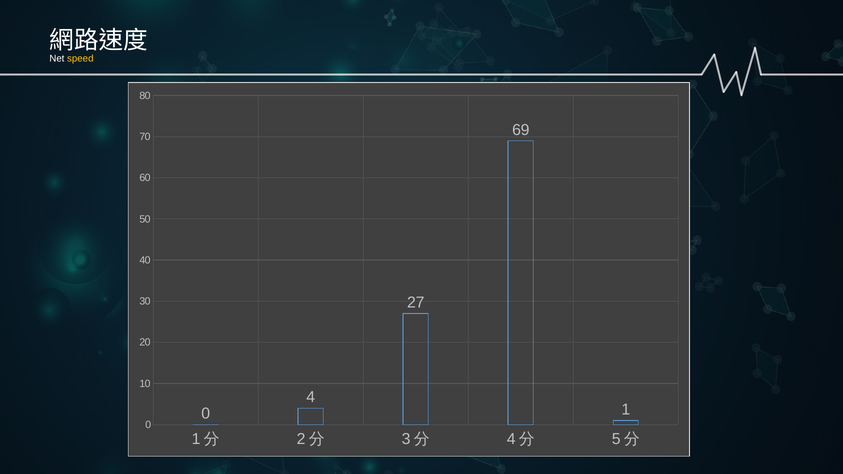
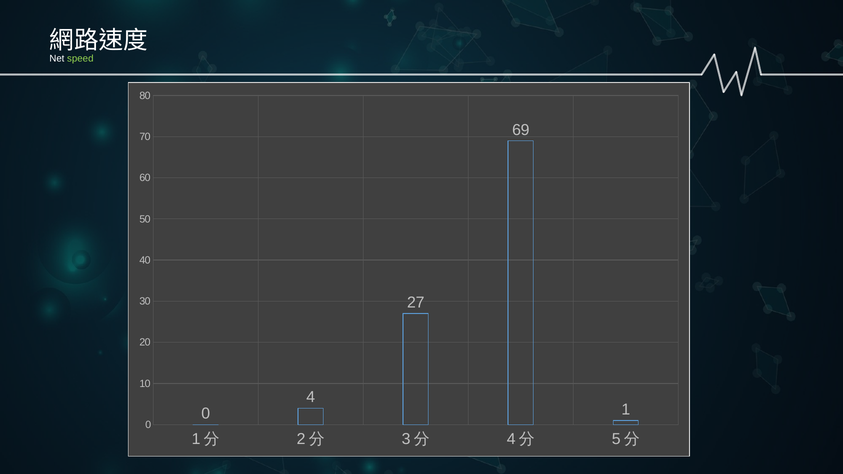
speed colour: yellow -> light green
